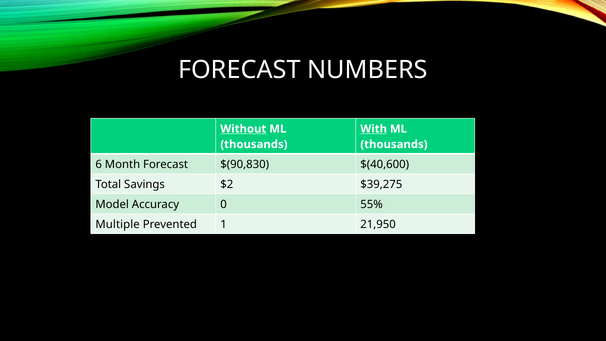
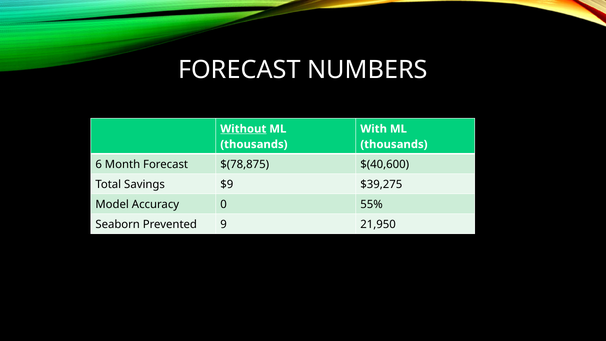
With underline: present -> none
$(90,830: $(90,830 -> $(78,875
$2: $2 -> $9
Multiple: Multiple -> Seaborn
1: 1 -> 9
